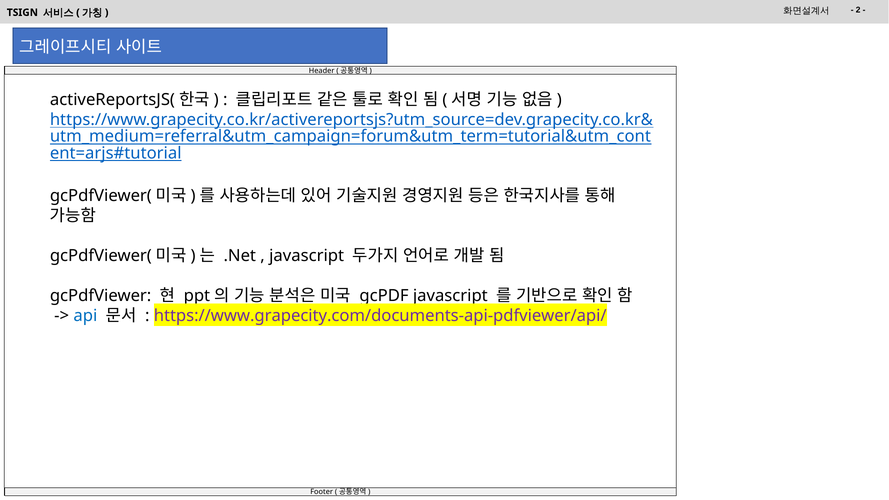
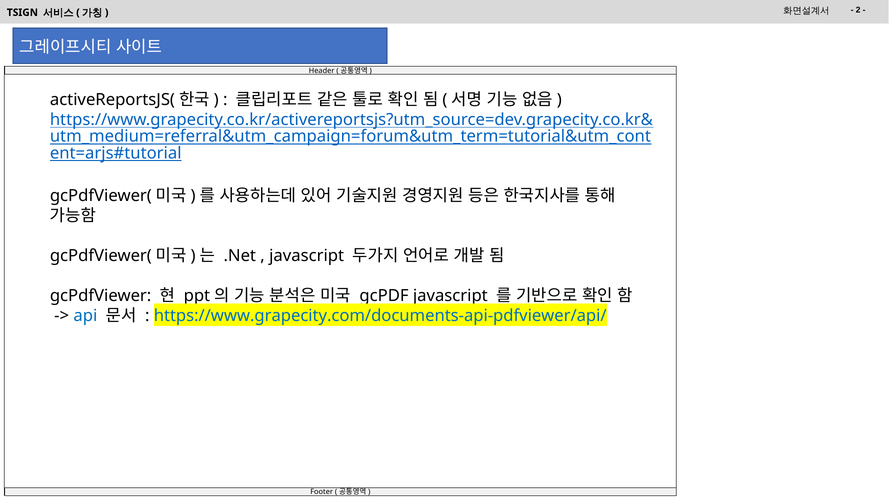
https://www.grapecity.com/documents-api-pdfviewer/api/ colour: purple -> blue
